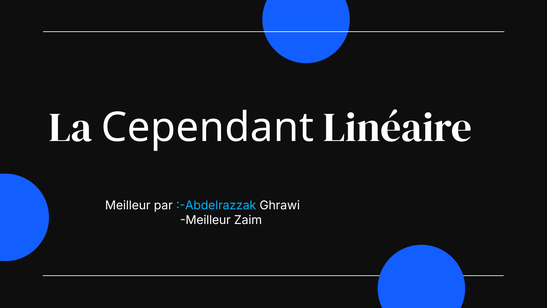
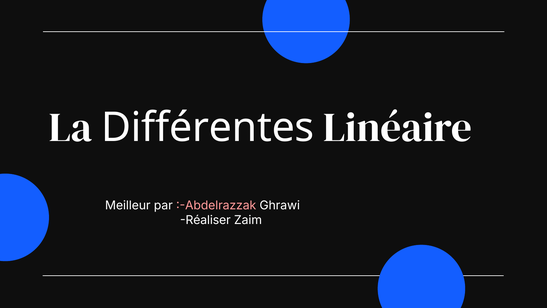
Cependant: Cependant -> Différentes
:-Abdelrazzak colour: light blue -> pink
Meilleur at (205, 220): Meilleur -> Réaliser
